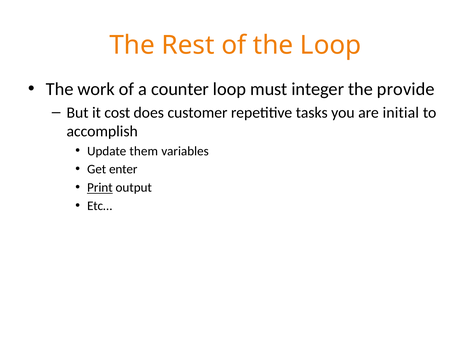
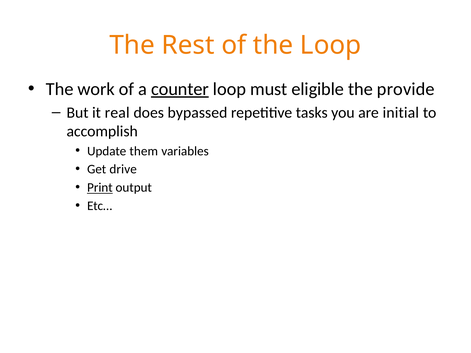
counter underline: none -> present
integer: integer -> eligible
cost: cost -> real
customer: customer -> bypassed
enter: enter -> drive
